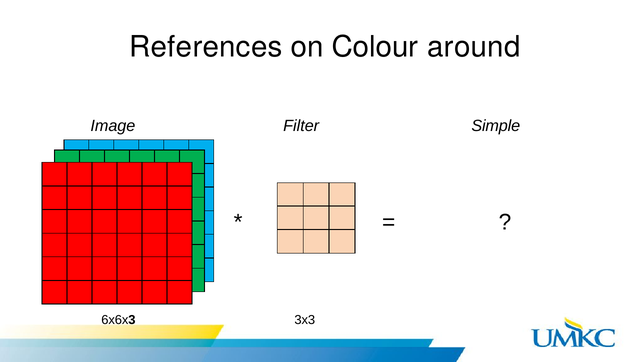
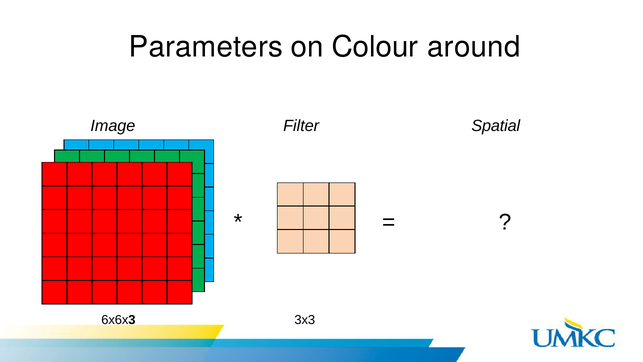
References: References -> Parameters
Simple: Simple -> Spatial
